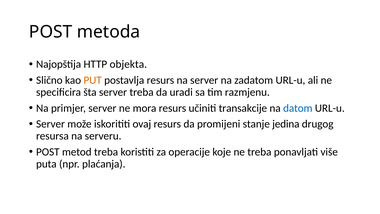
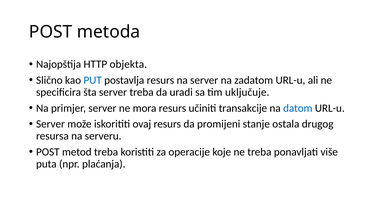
PUT colour: orange -> blue
razmjenu: razmjenu -> uključuje
jedina: jedina -> ostala
